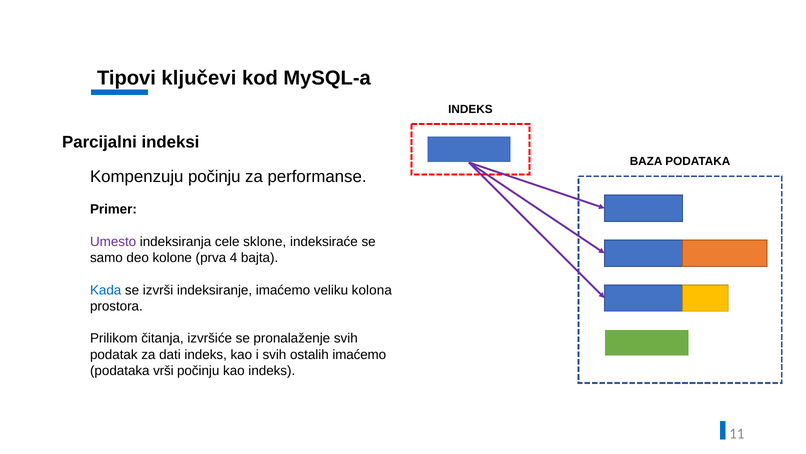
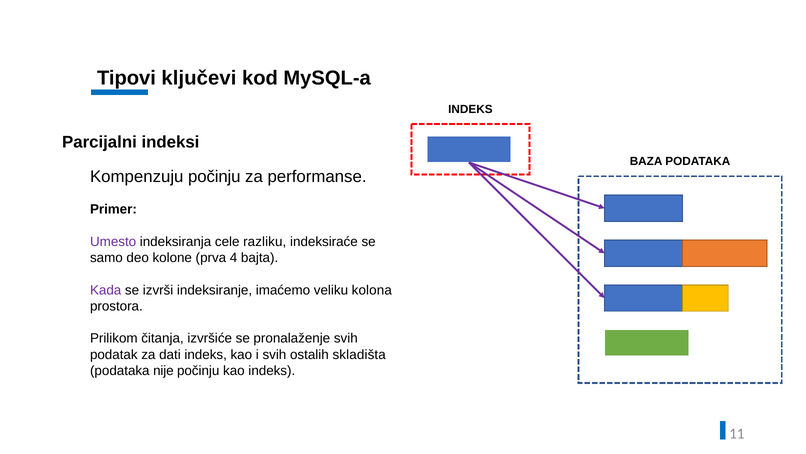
sklone: sklone -> razliku
Kada colour: blue -> purple
ostalih imaćemo: imaćemo -> skladišta
vrši: vrši -> nije
